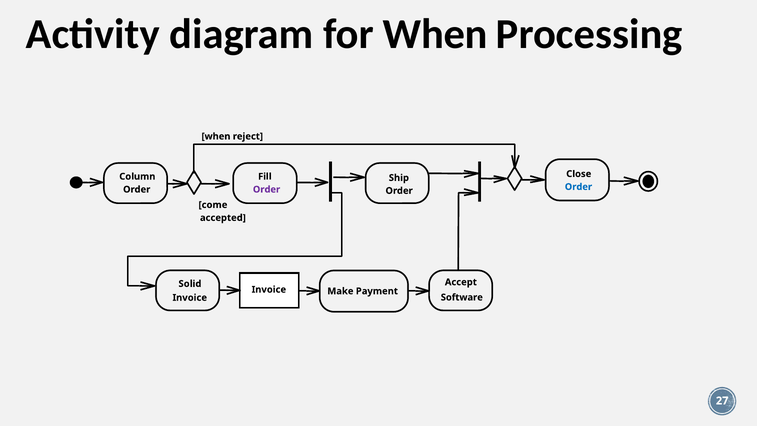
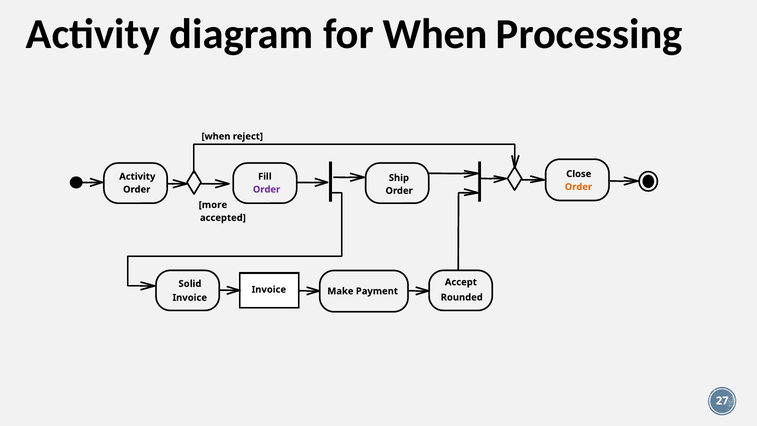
Column at (137, 176): Column -> Activity
Order at (578, 187) colour: blue -> orange
come: come -> more
Software: Software -> Rounded
